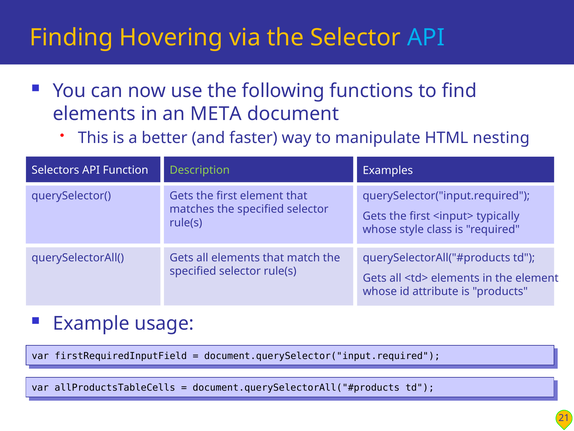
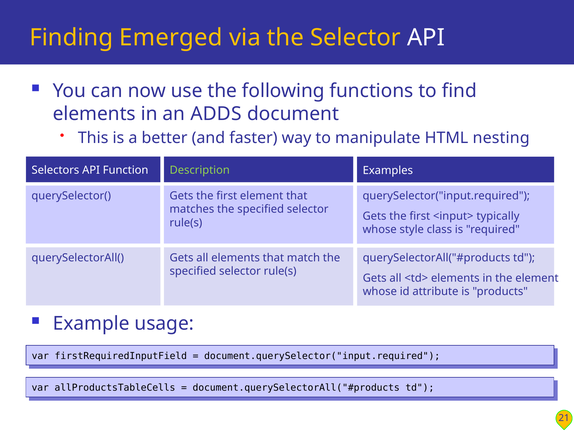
Hovering: Hovering -> Emerged
API at (426, 37) colour: light blue -> white
META: META -> ADDS
